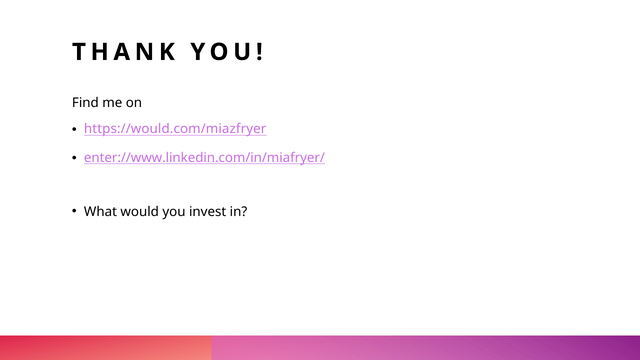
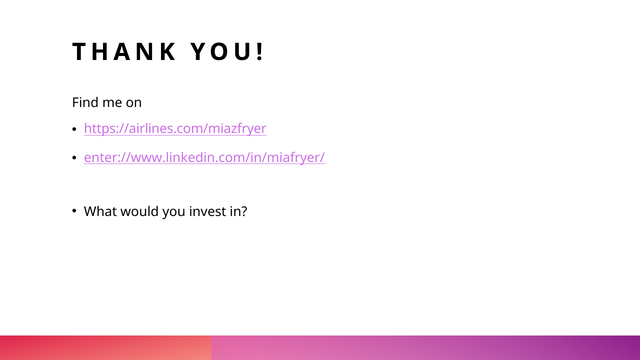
https://would.com/miazfryer: https://would.com/miazfryer -> https://airlines.com/miazfryer
